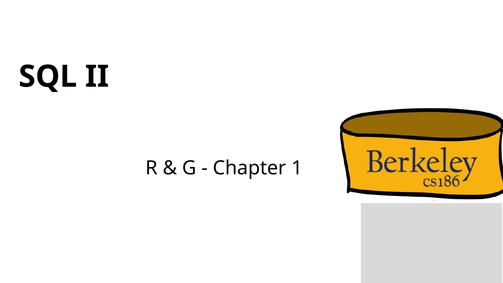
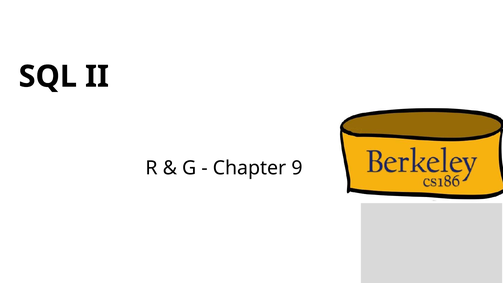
1: 1 -> 9
